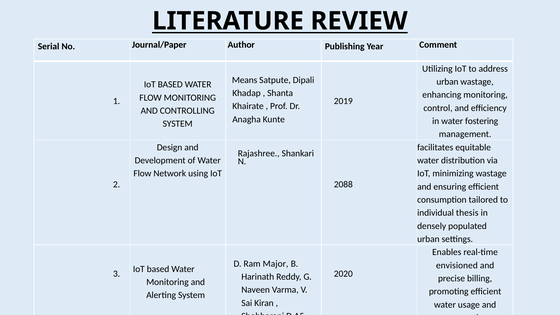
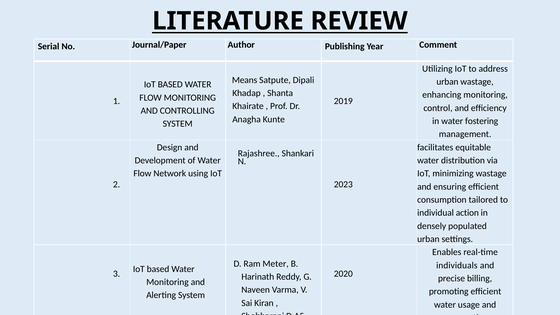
2088: 2088 -> 2023
thesis: thesis -> action
Major: Major -> Meter
envisioned: envisioned -> individuals
